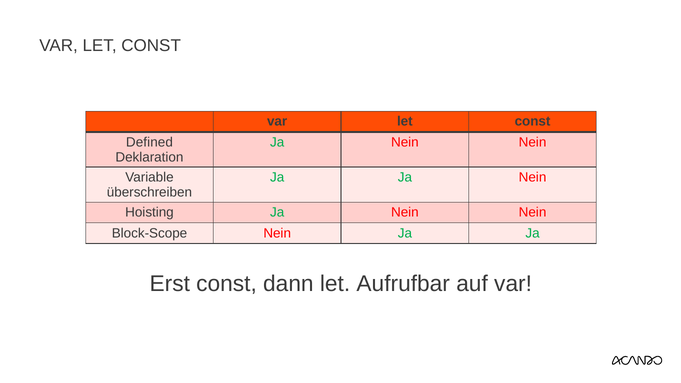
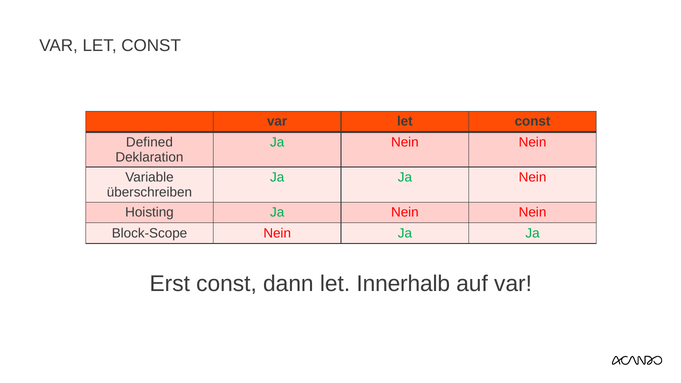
Aufrufbar: Aufrufbar -> Innerhalb
